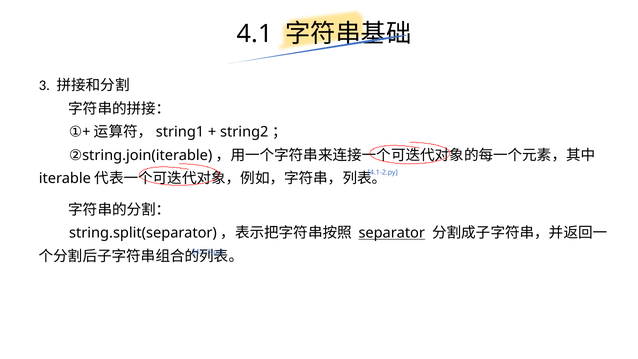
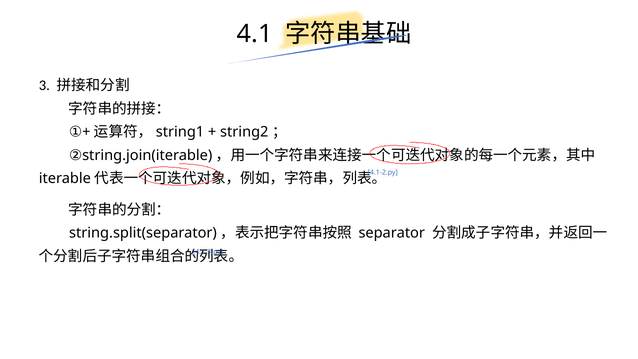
separator underline: present -> none
